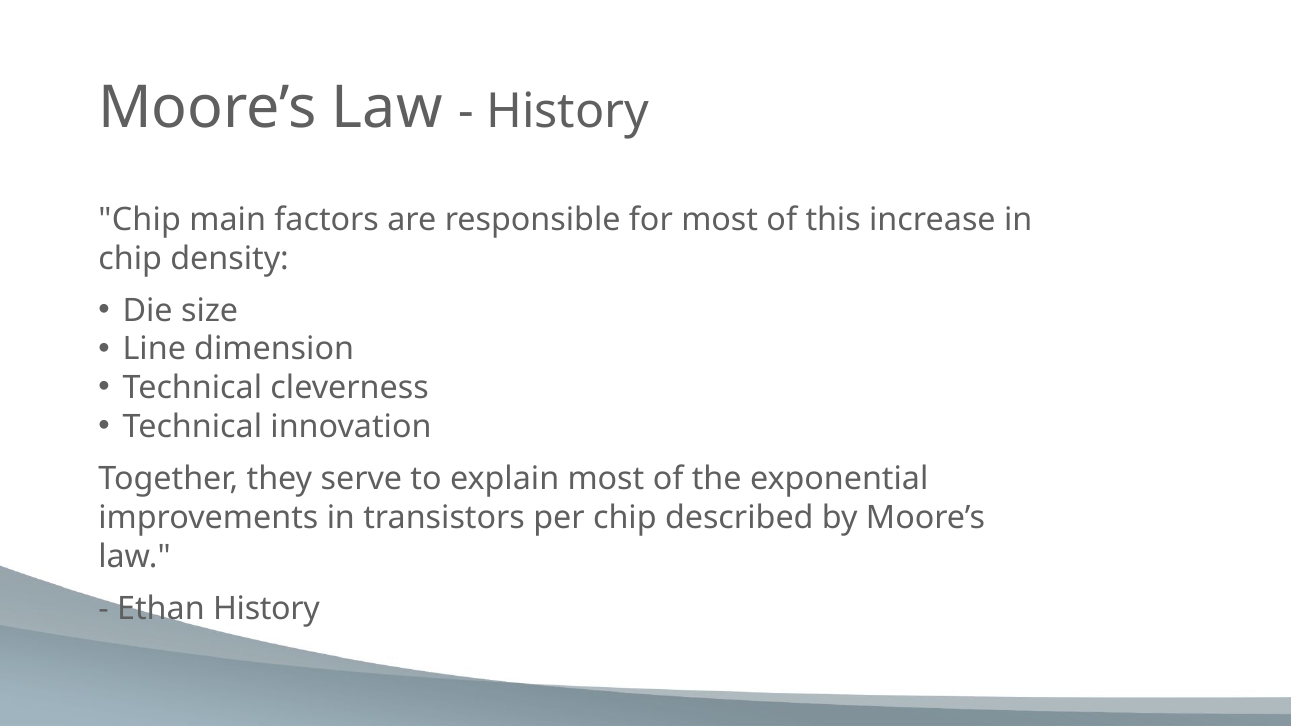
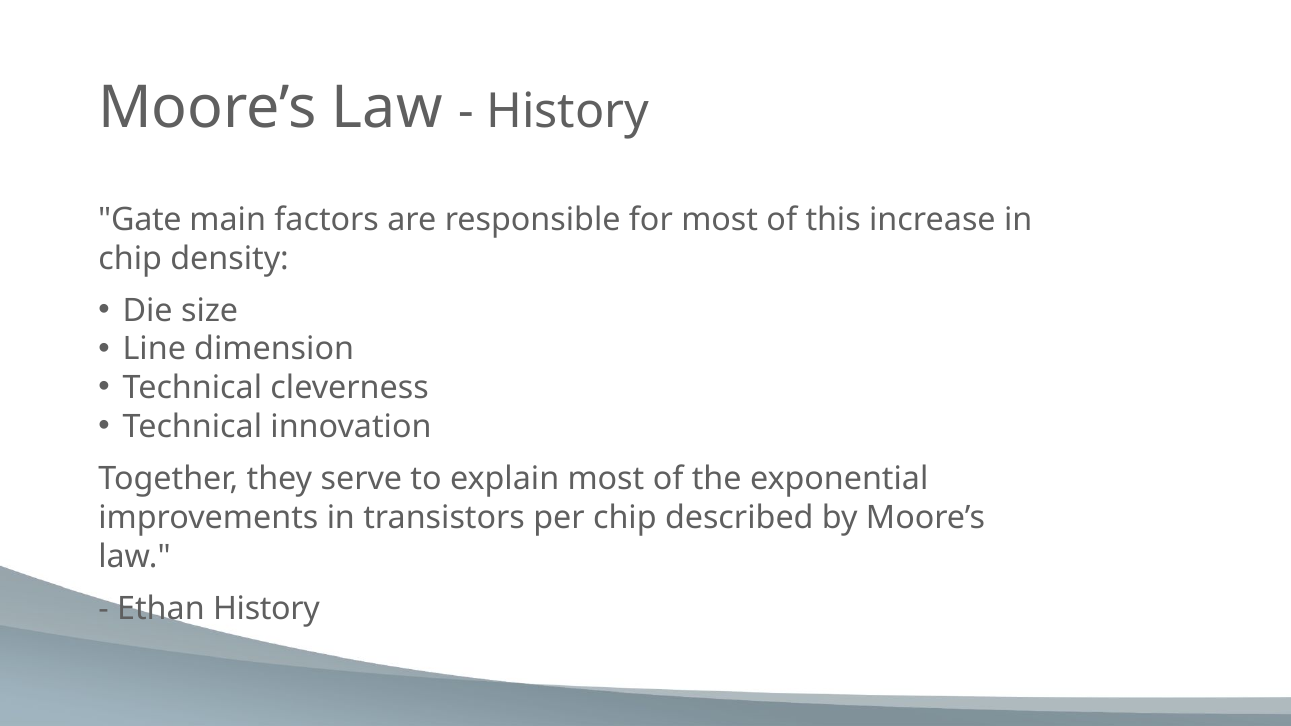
Chip at (140, 220): Chip -> Gate
